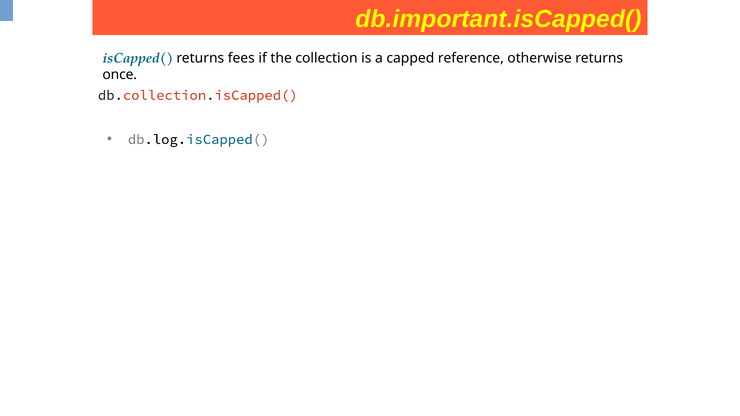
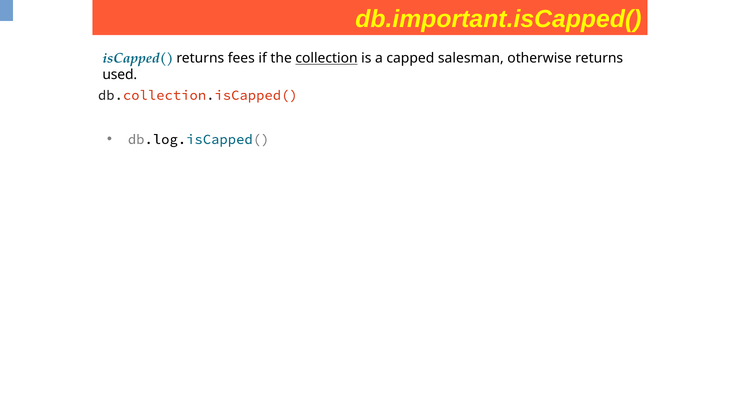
collection underline: none -> present
reference: reference -> salesman
once: once -> used
